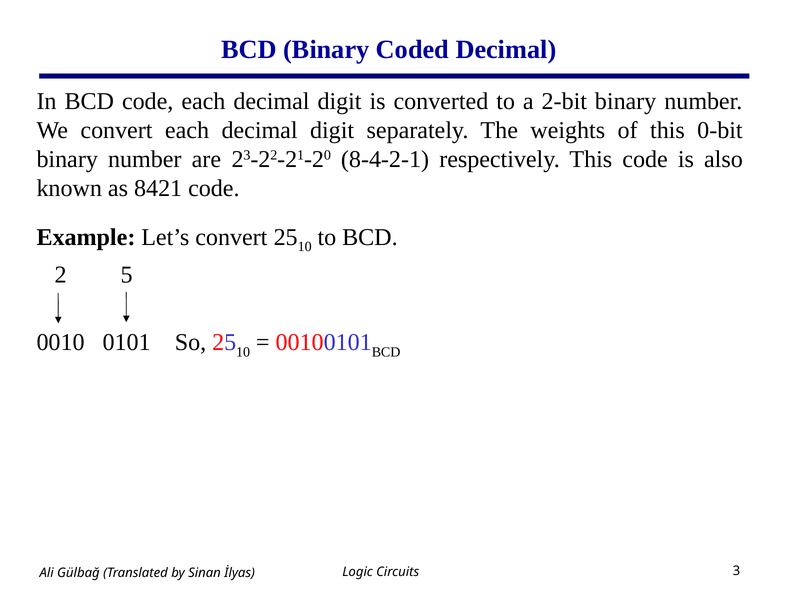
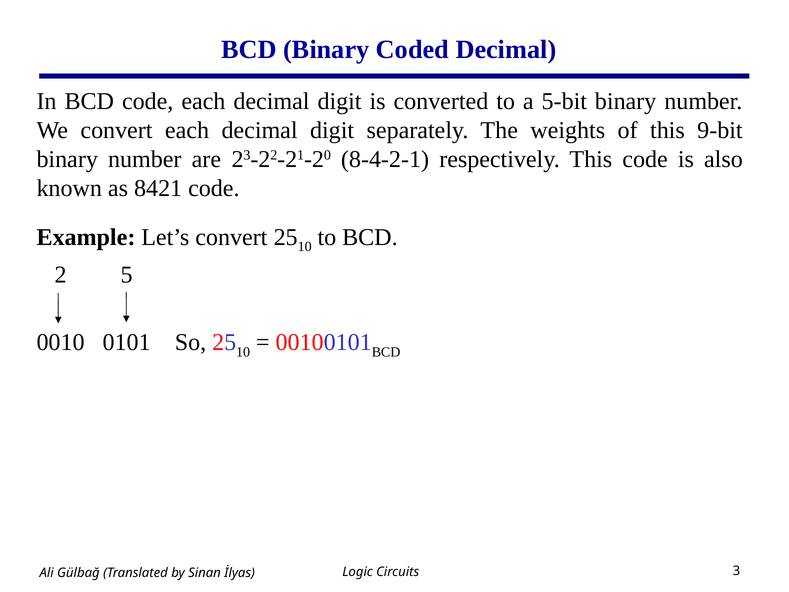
2-bit: 2-bit -> 5-bit
0-bit: 0-bit -> 9-bit
